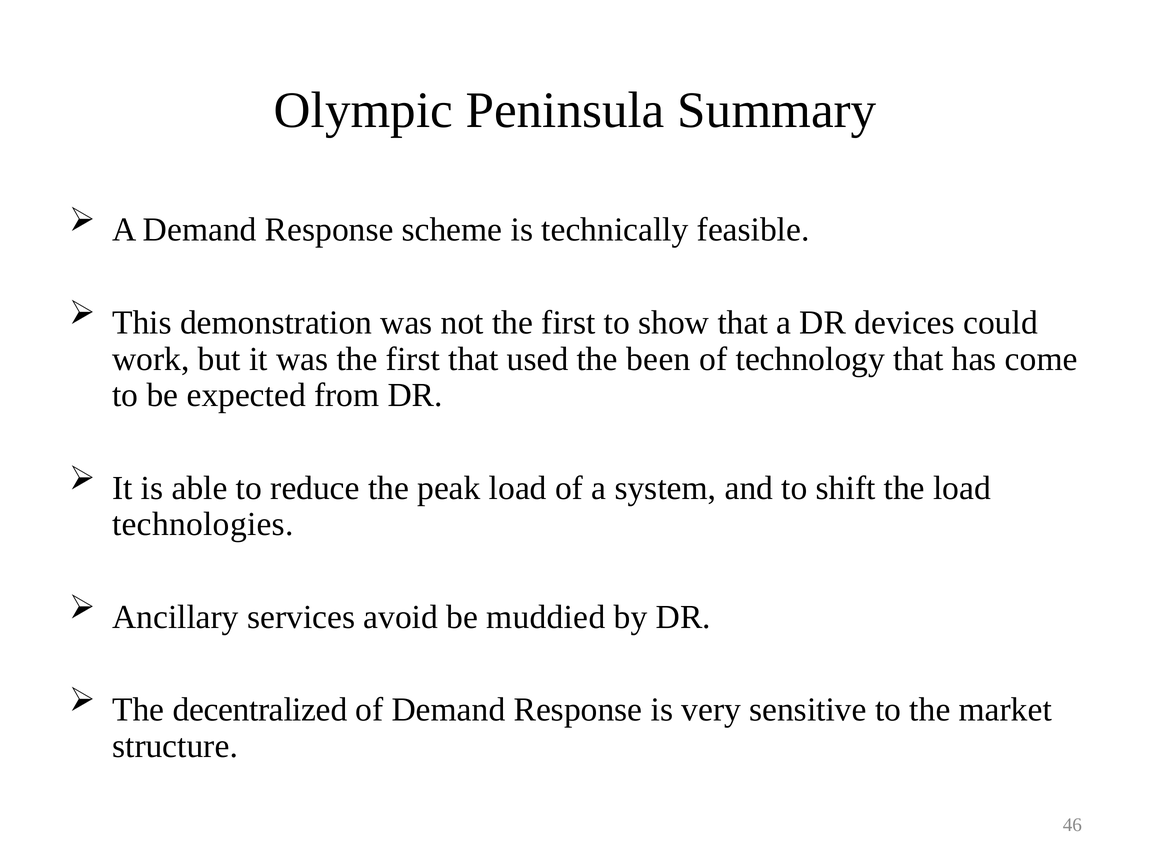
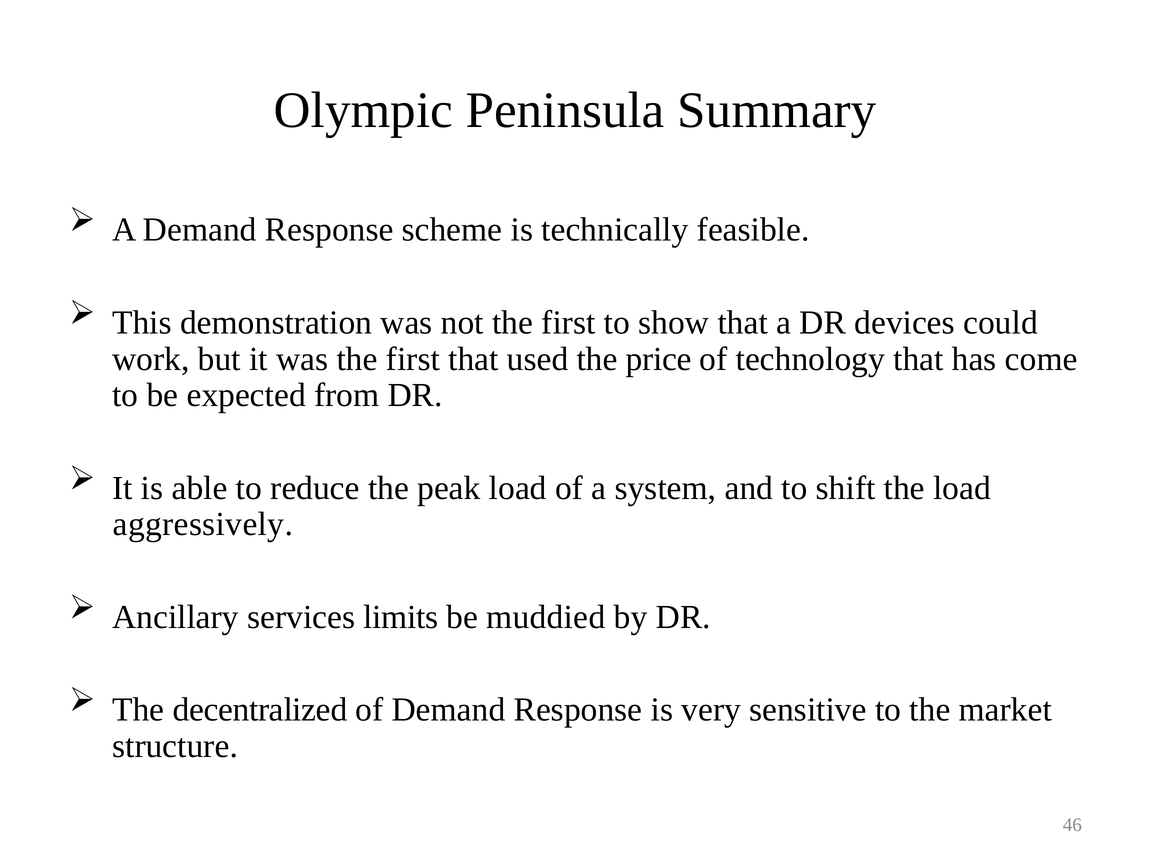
been: been -> price
technologies: technologies -> aggressively
avoid: avoid -> limits
